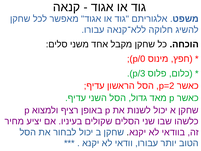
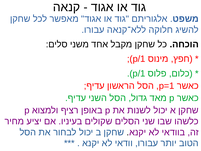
p/0 at (139, 59): p/0 -> p/1
p/3 at (139, 73): p/3 -> p/1
p=2: p=2 -> p=1
